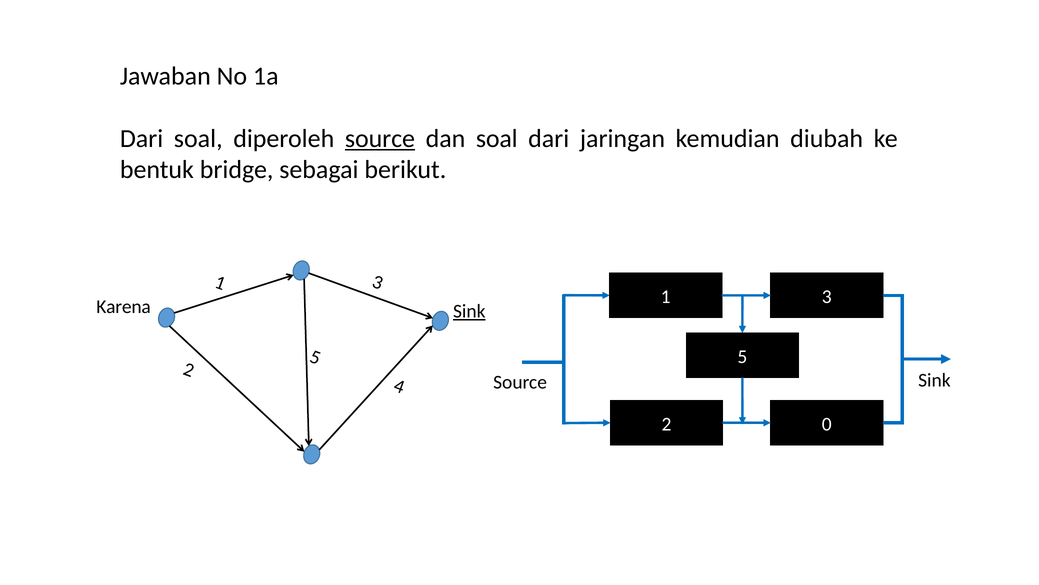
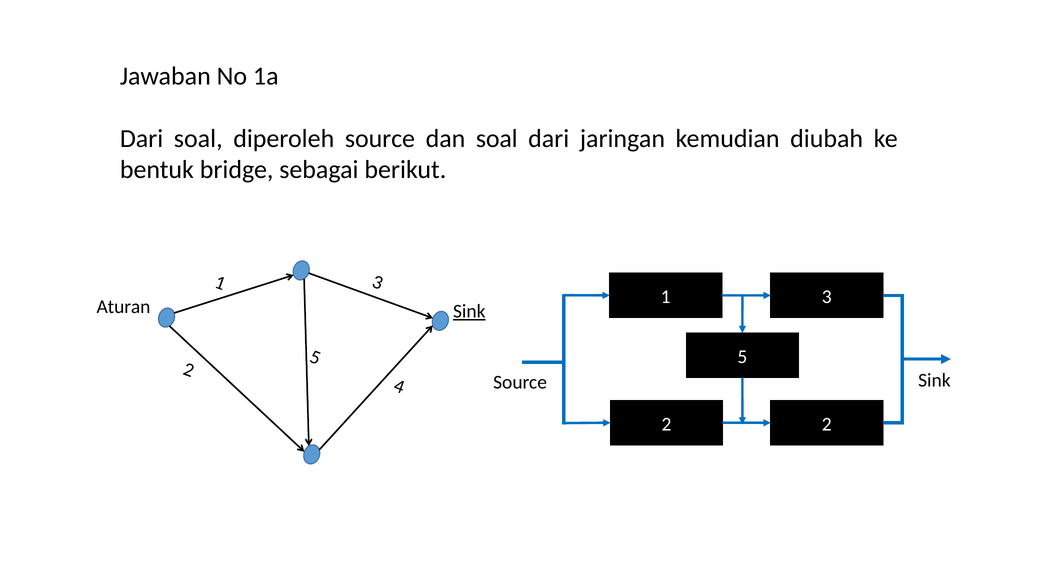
source at (380, 138) underline: present -> none
Karena: Karena -> Aturan
2 0: 0 -> 2
